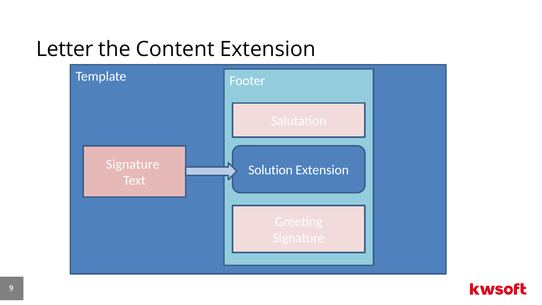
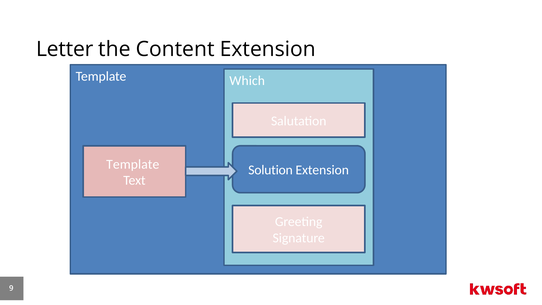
Footer: Footer -> Which
Signature at (133, 164): Signature -> Template
